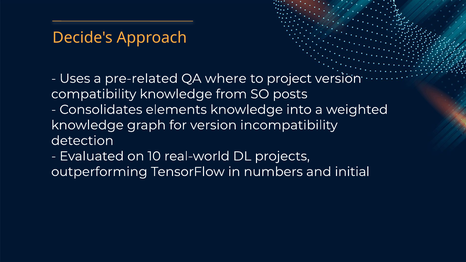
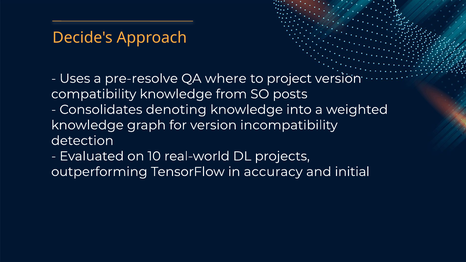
pre-related: pre-related -> pre-resolve
elements: elements -> denoting
numbers: numbers -> accuracy
